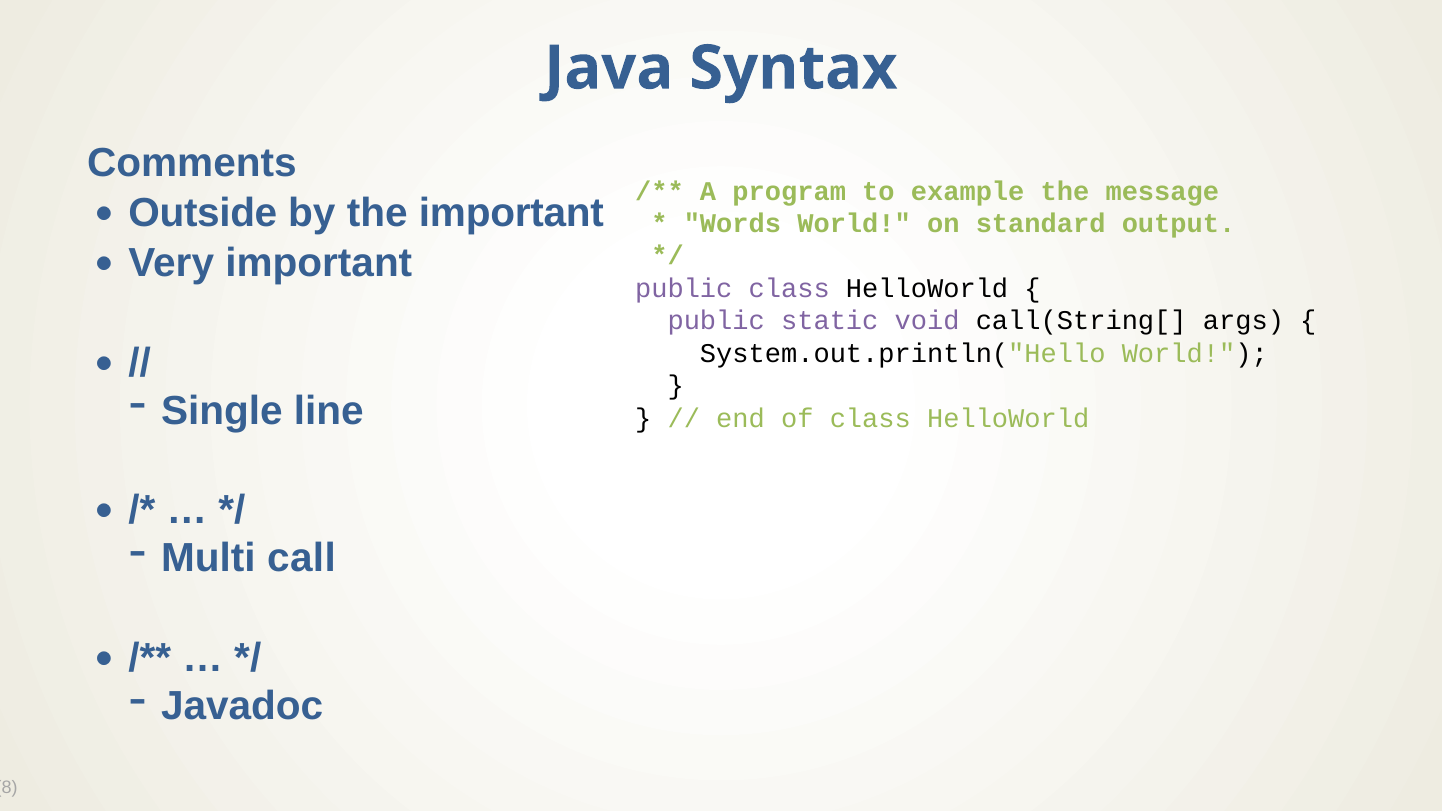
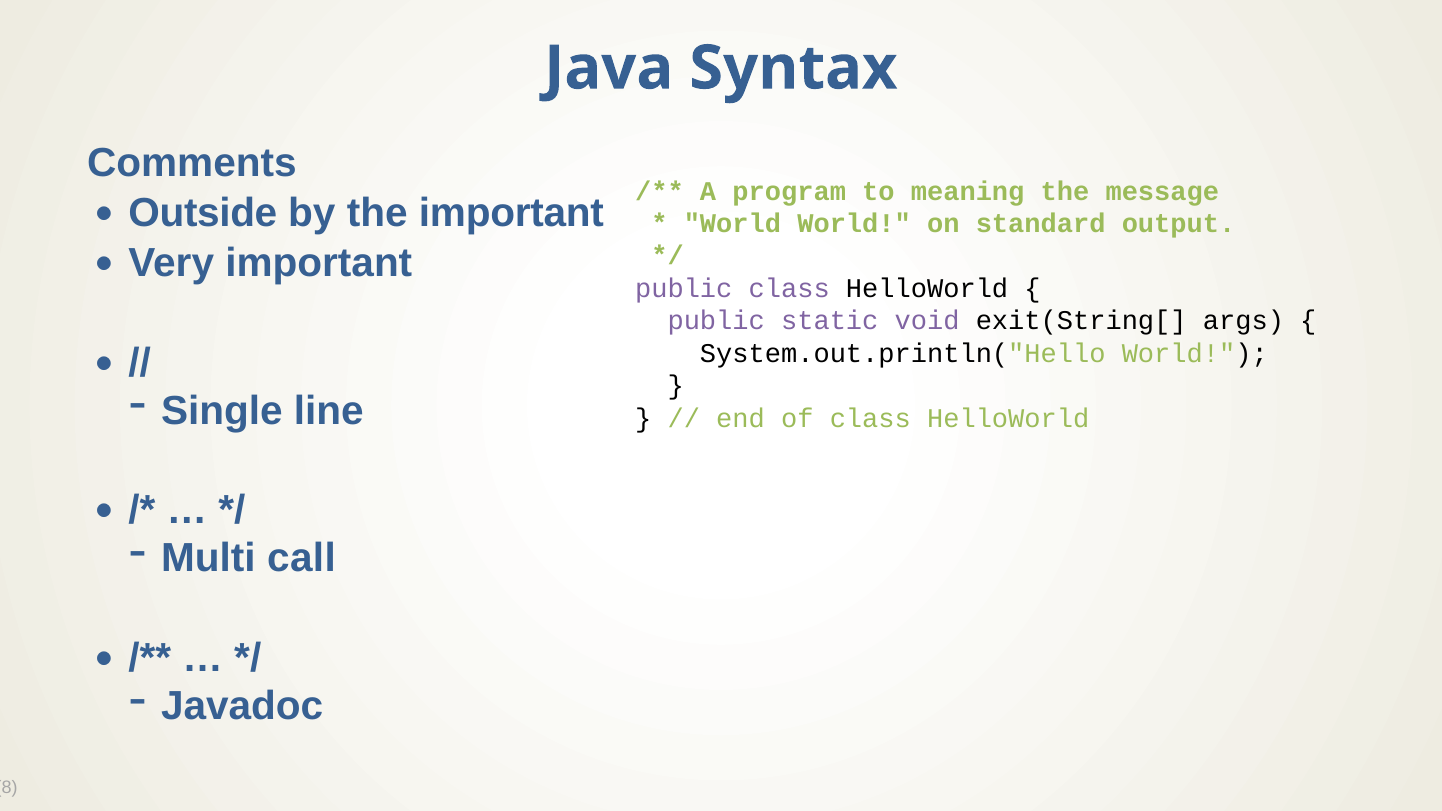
example: example -> meaning
Words at (732, 224): Words -> World
call(String[: call(String[ -> exit(String[
